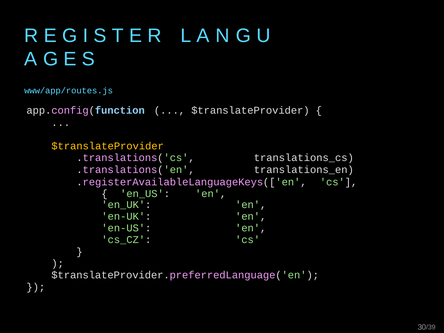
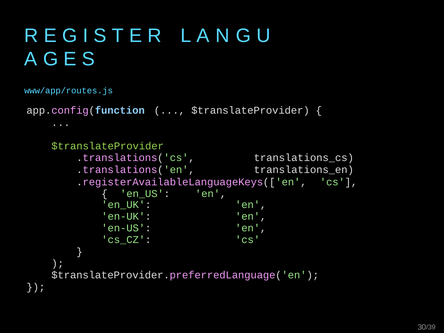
$translateProvider at (108, 146) colour: yellow -> light green
